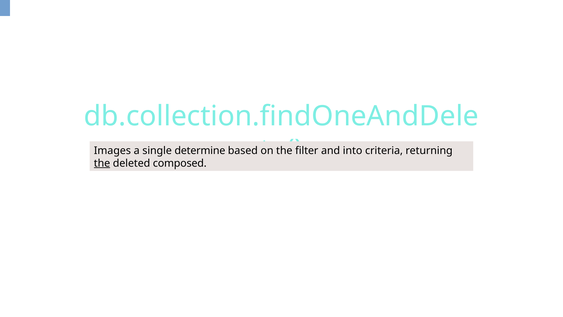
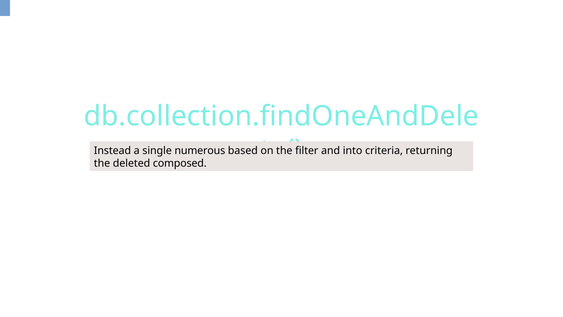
Images: Images -> Instead
determine: determine -> numerous
the at (102, 163) underline: present -> none
